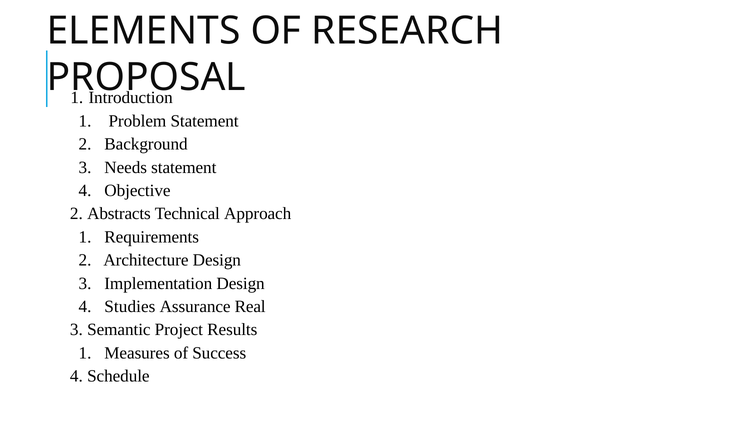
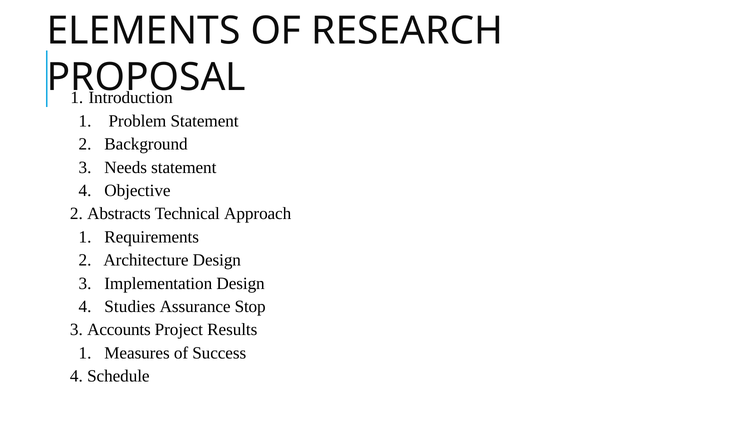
Real: Real -> Stop
Semantic: Semantic -> Accounts
